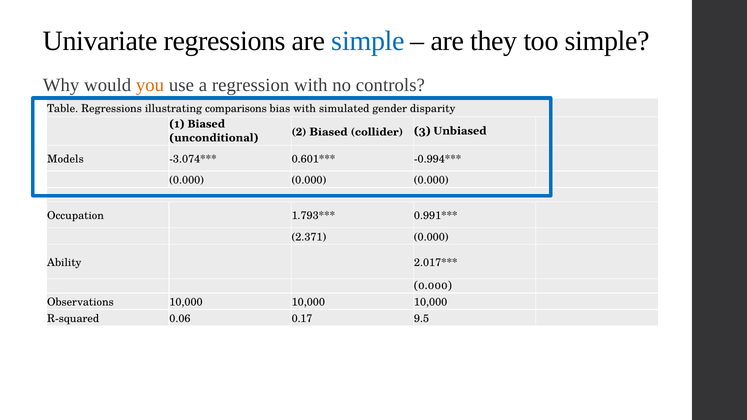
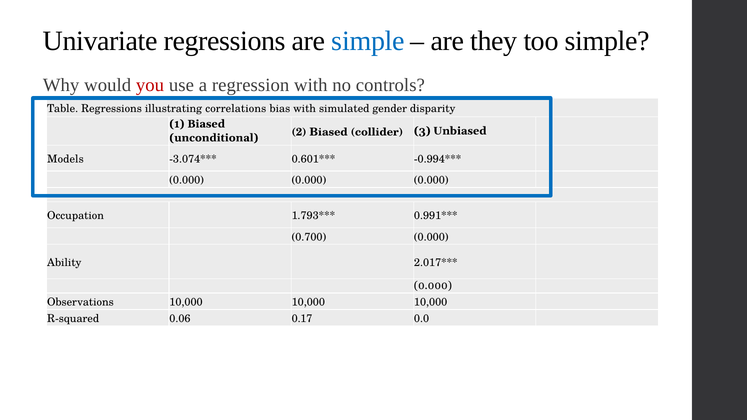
you colour: orange -> red
comparisons: comparisons -> correlations
2.371: 2.371 -> 0.700
9.5: 9.5 -> 0.0
